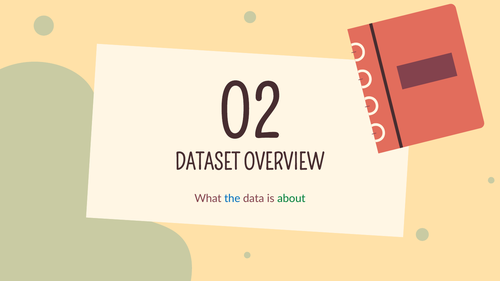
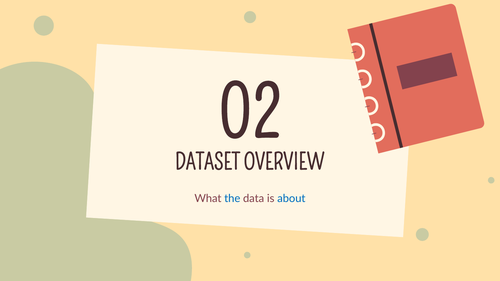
about colour: green -> blue
